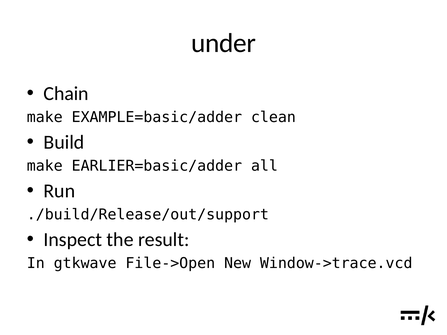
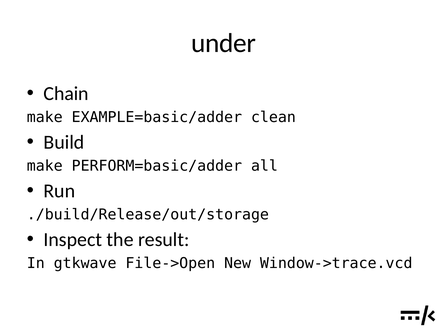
EARLIER=basic/adder: EARLIER=basic/adder -> PERFORM=basic/adder
./build/Release/out/support: ./build/Release/out/support -> ./build/Release/out/storage
